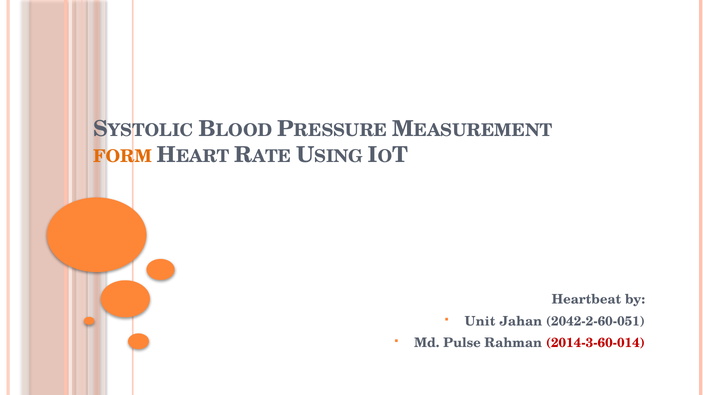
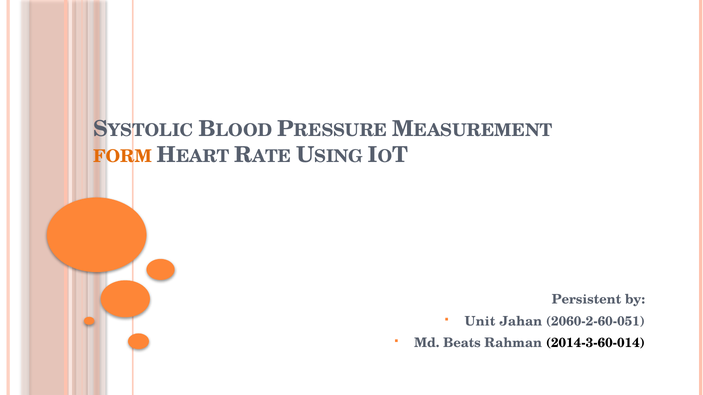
Heartbeat: Heartbeat -> Persistent
2042-2-60-051: 2042-2-60-051 -> 2060-2-60-051
Pulse: Pulse -> Beats
2014-3-60-014 colour: red -> black
